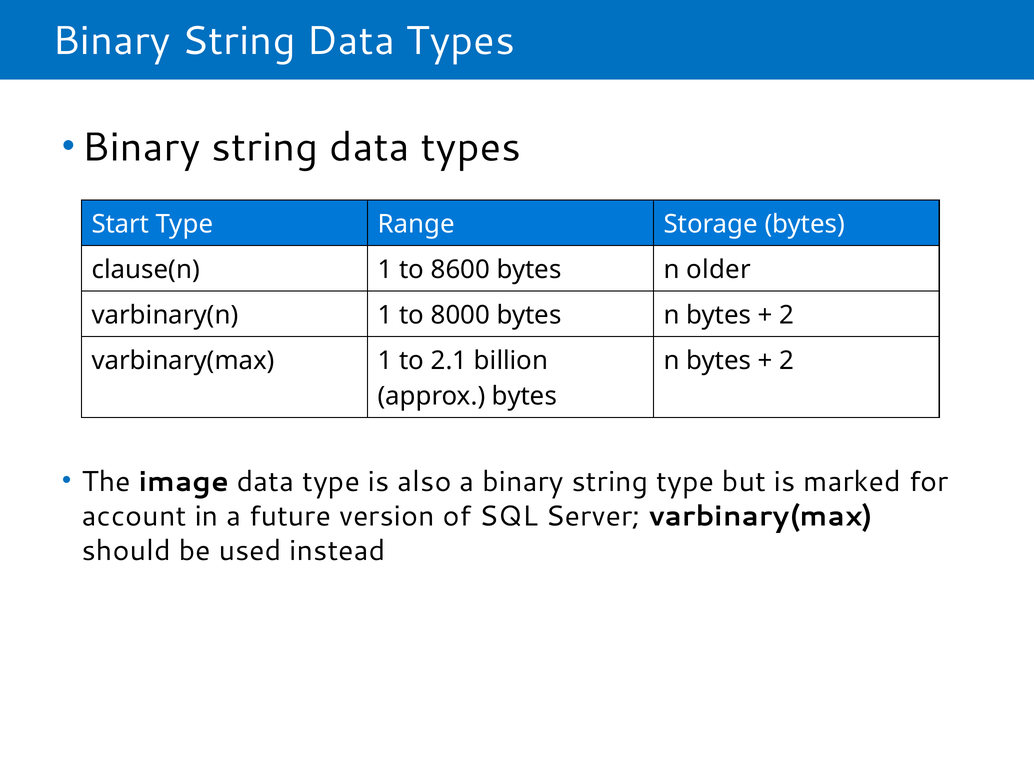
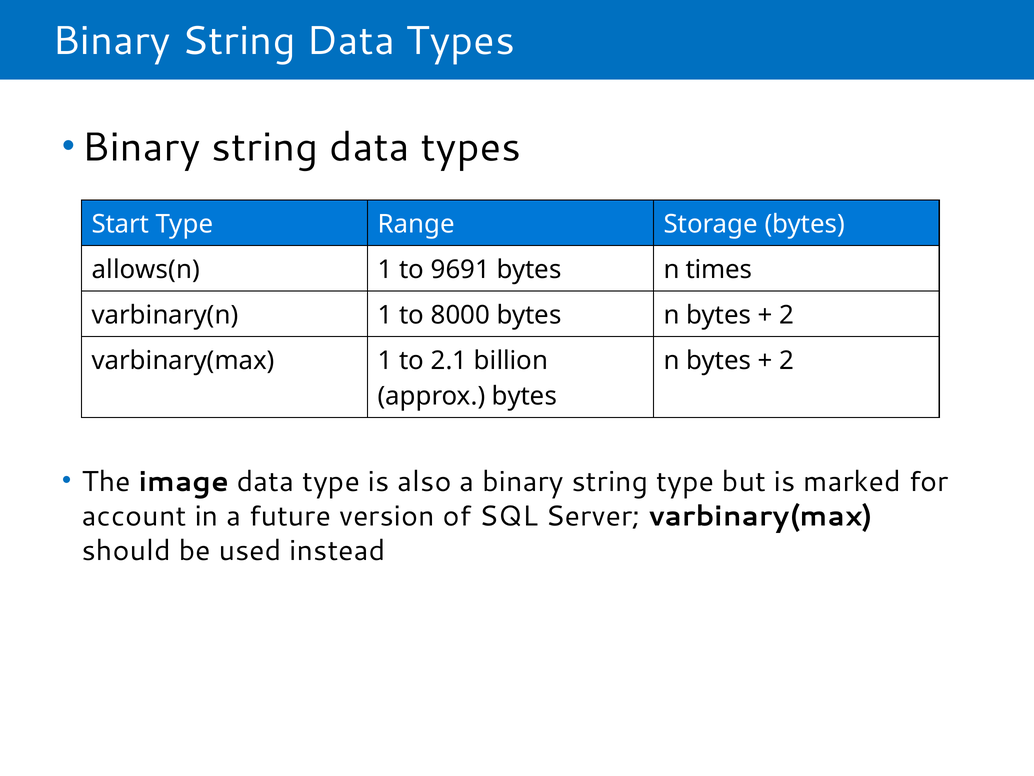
clause(n: clause(n -> allows(n
8600: 8600 -> 9691
older: older -> times
